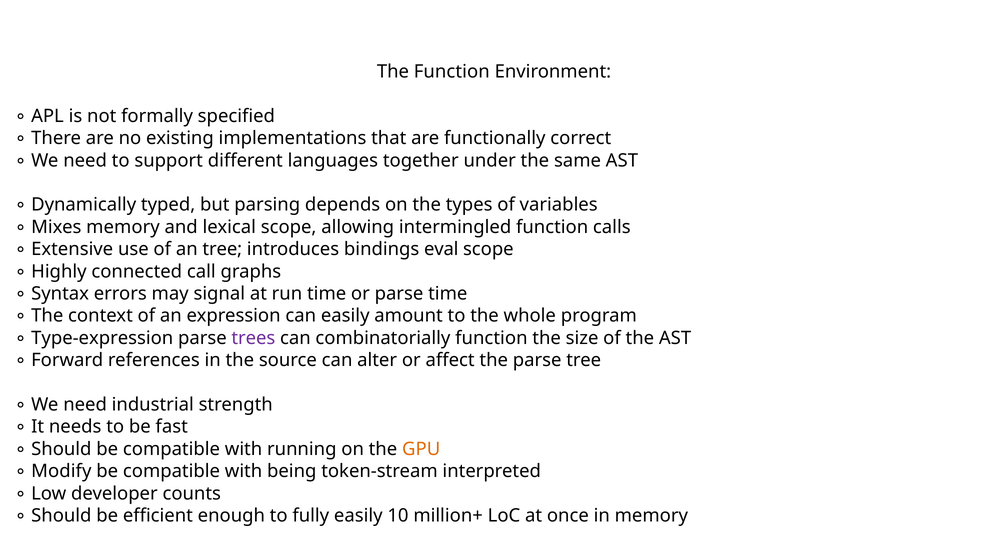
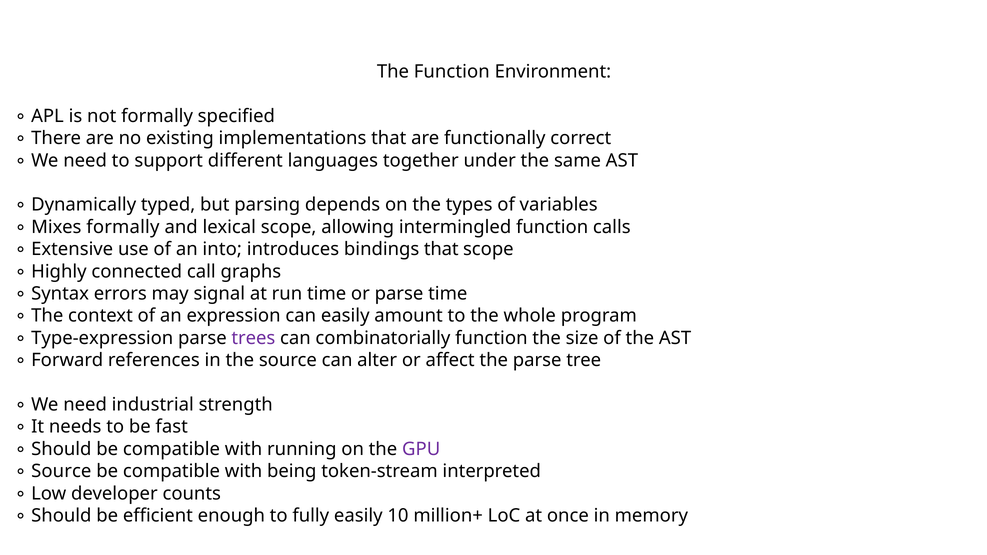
Mixes memory: memory -> formally
an tree: tree -> into
bindings eval: eval -> that
GPU colour: orange -> purple
Modify at (61, 471): Modify -> Source
